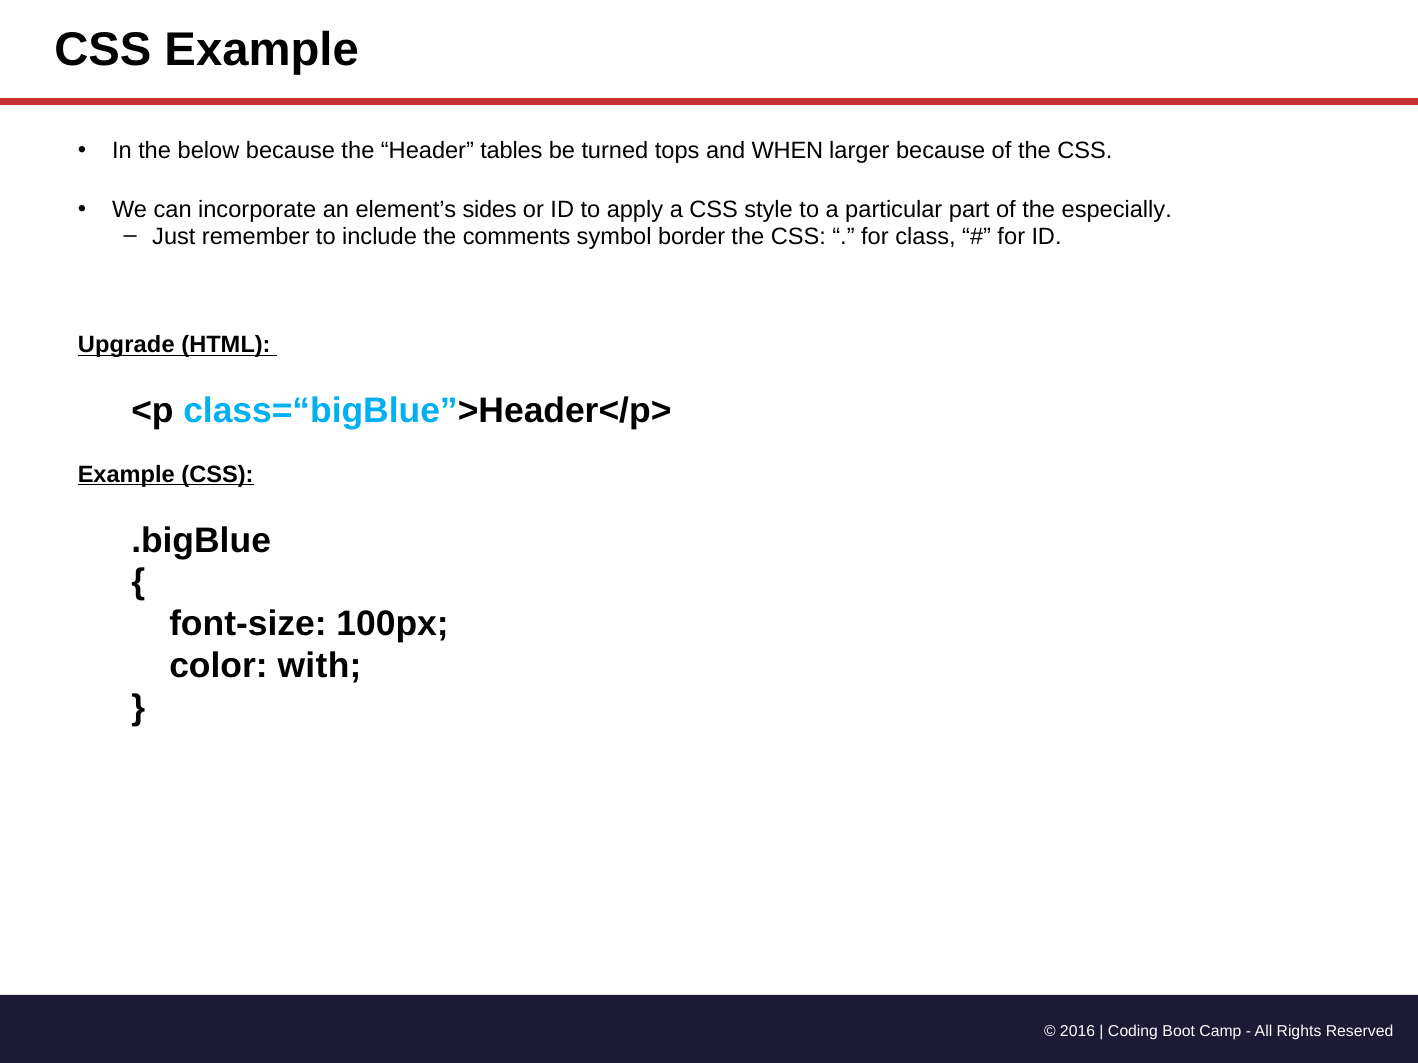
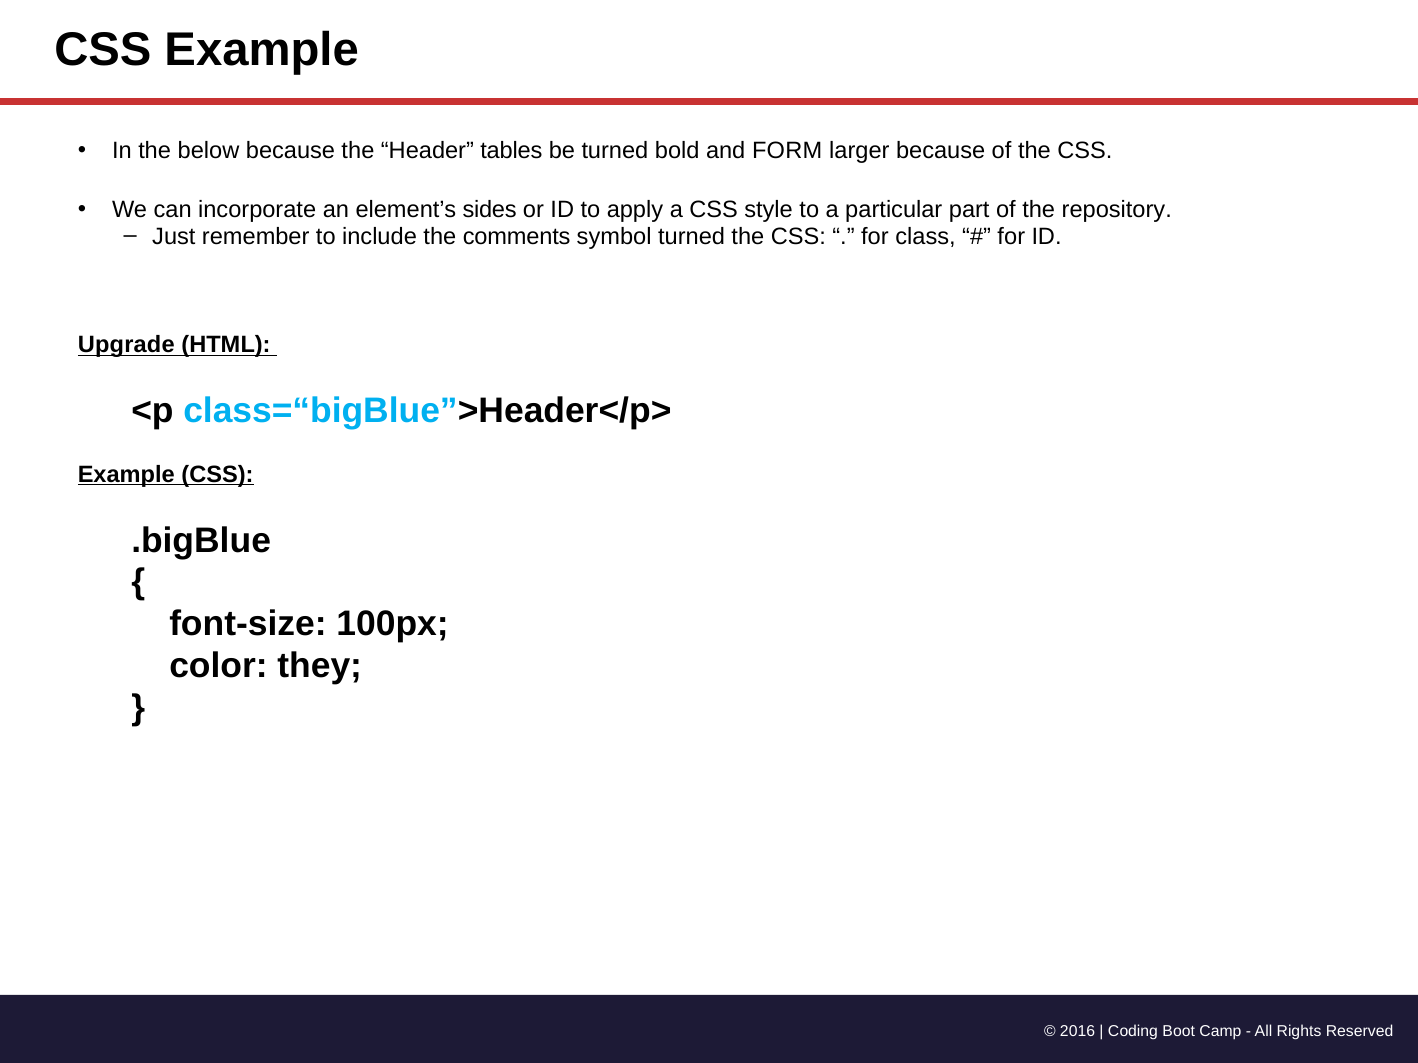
tops: tops -> bold
WHEN: WHEN -> FORM
especially: especially -> repository
symbol border: border -> turned
with: with -> they
